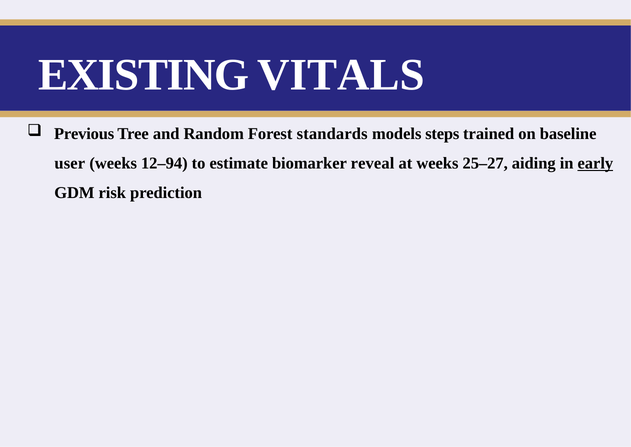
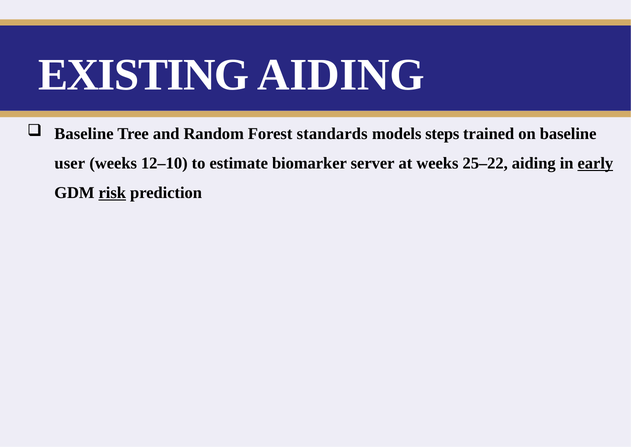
EXISTING VITALS: VITALS -> AIDING
Previous at (84, 133): Previous -> Baseline
12–94: 12–94 -> 12–10
reveal: reveal -> server
25–27: 25–27 -> 25–22
risk underline: none -> present
